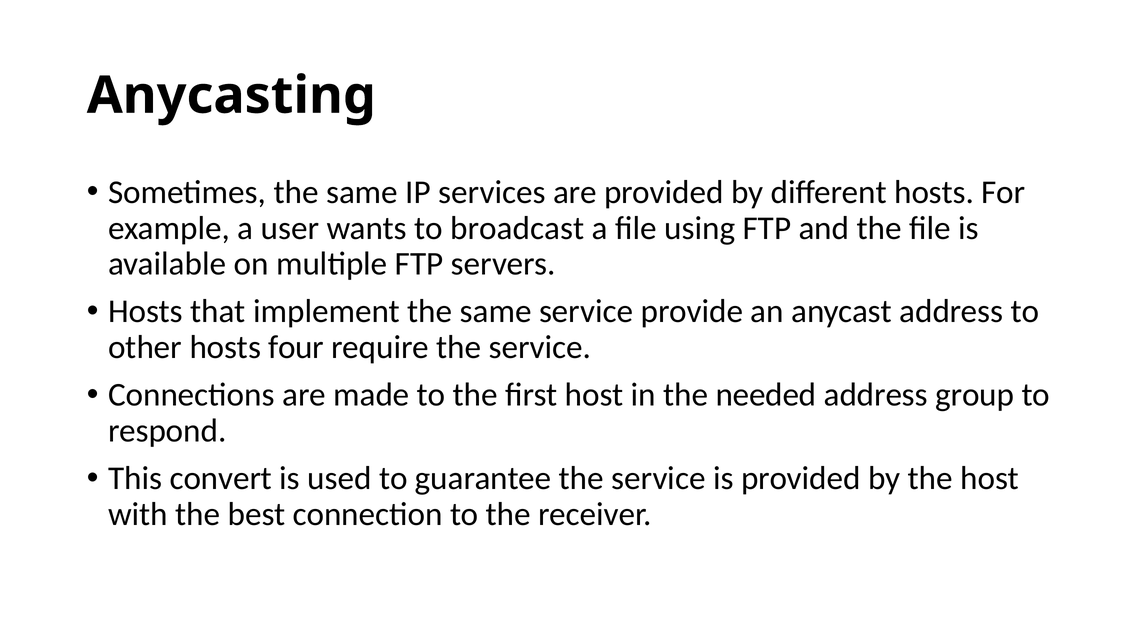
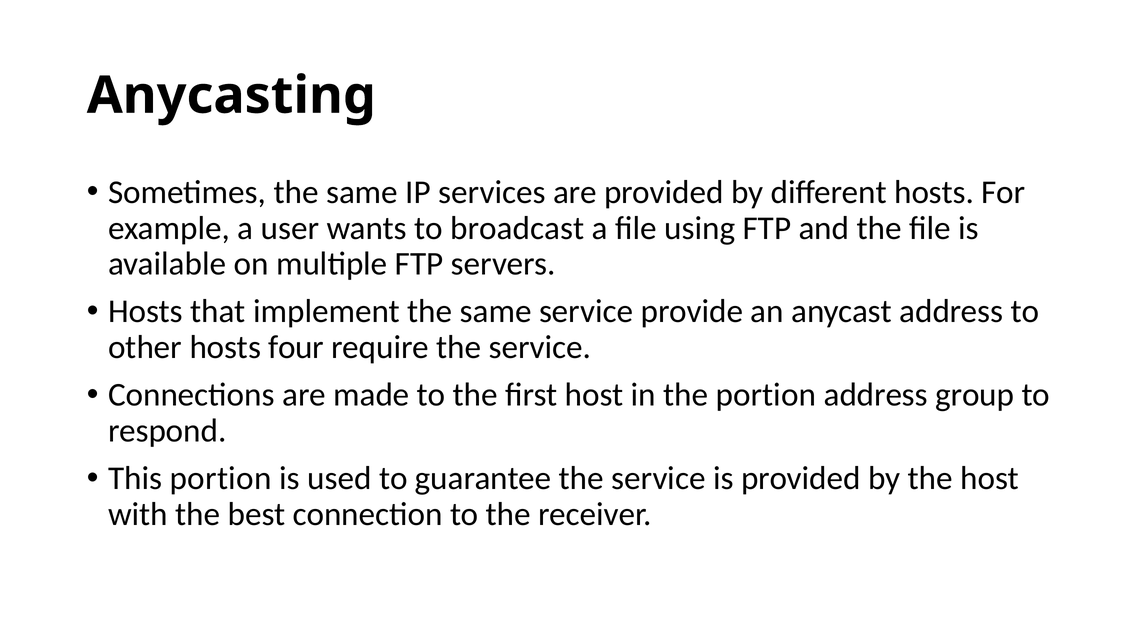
the needed: needed -> portion
This convert: convert -> portion
